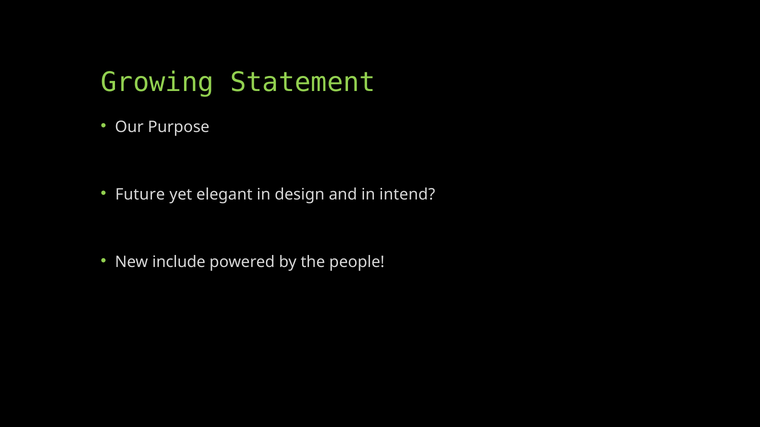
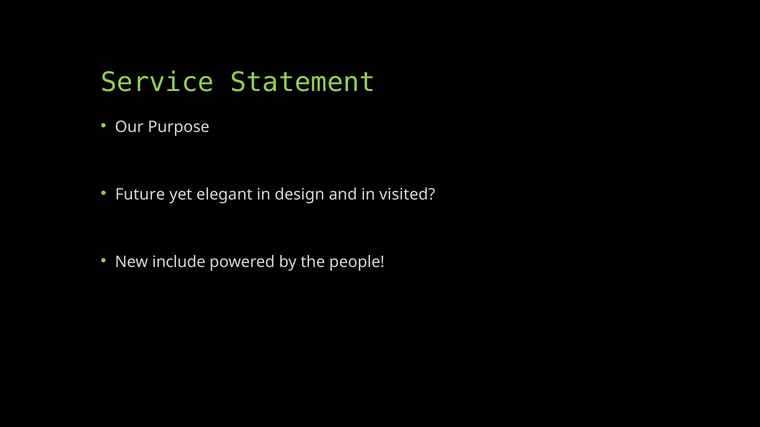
Growing: Growing -> Service
intend: intend -> visited
